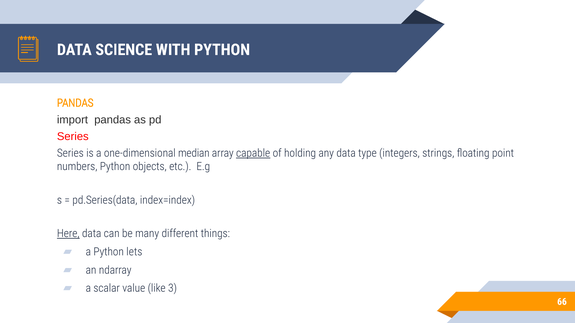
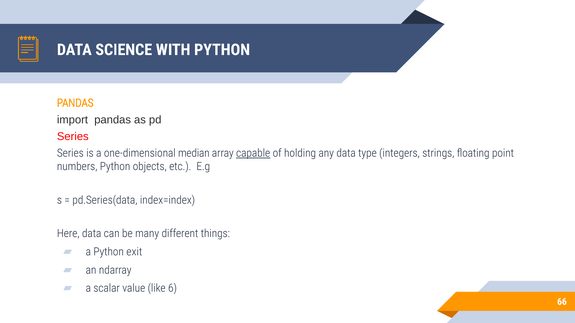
Here underline: present -> none
lets: lets -> exit
3: 3 -> 6
